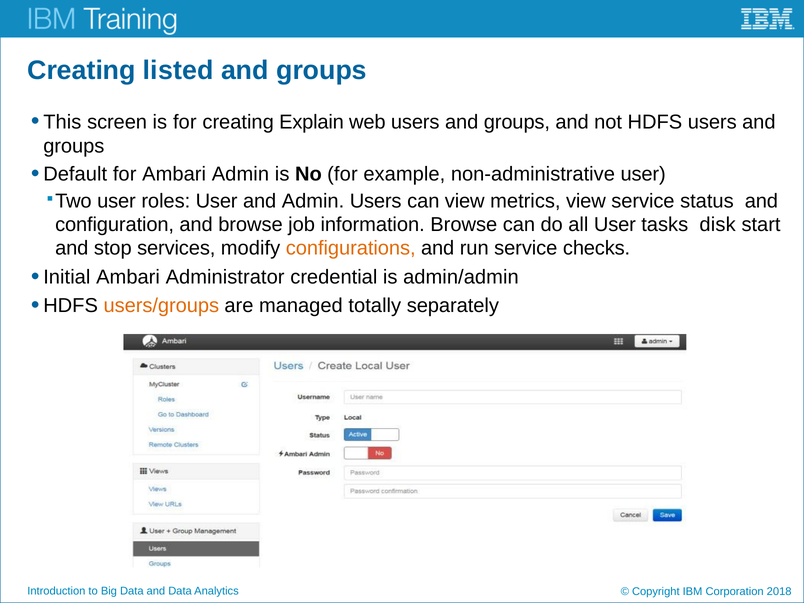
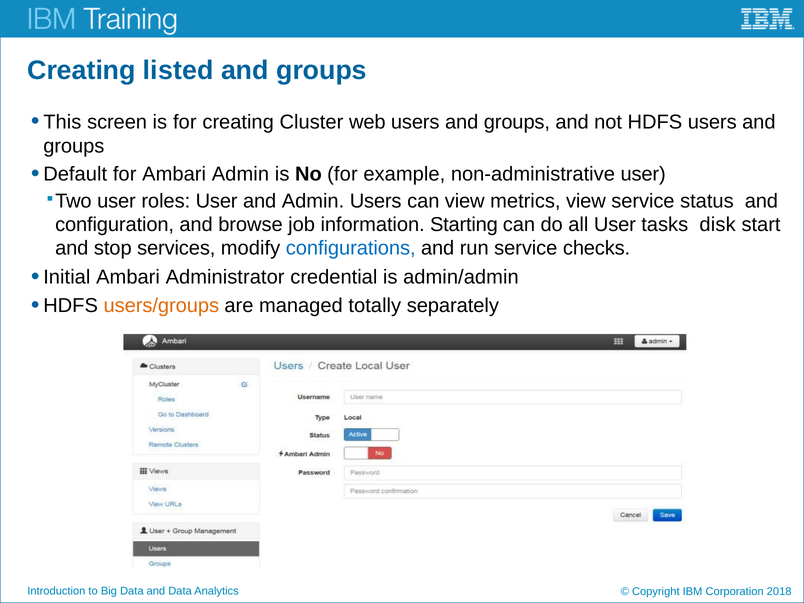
Explain: Explain -> Cluster
information Browse: Browse -> Starting
configurations colour: orange -> blue
